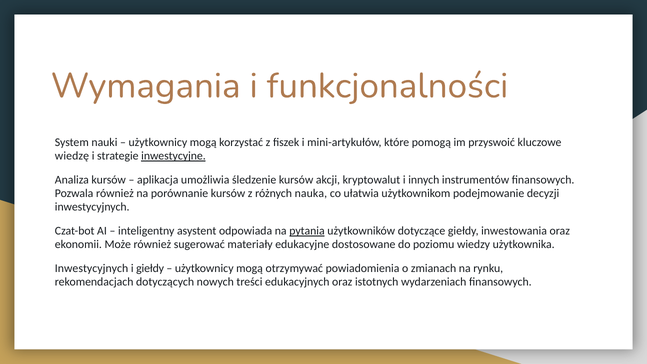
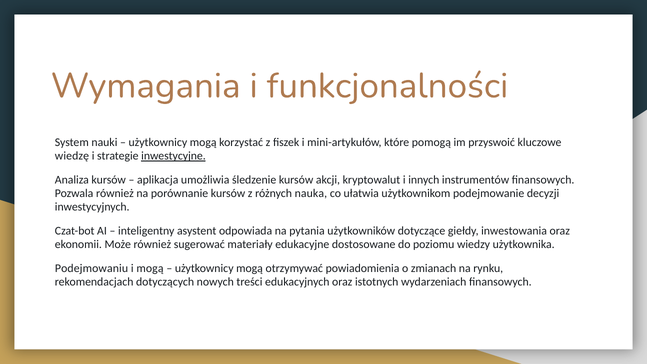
pytania underline: present -> none
Inwestycyjnych at (92, 269): Inwestycyjnych -> Podejmowaniu
i giełdy: giełdy -> mogą
